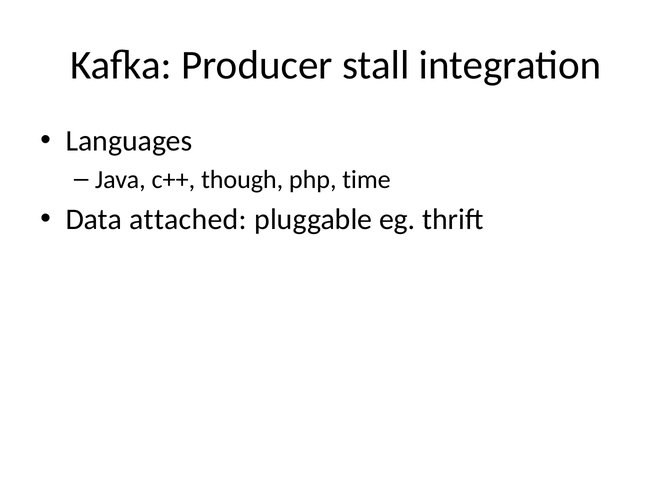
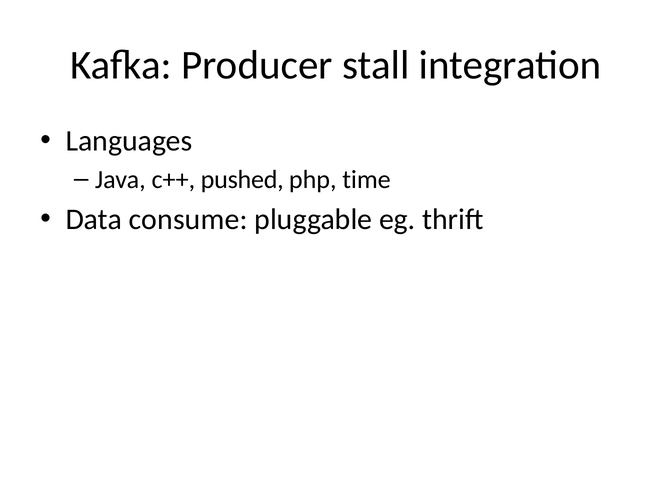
though: though -> pushed
attached: attached -> consume
